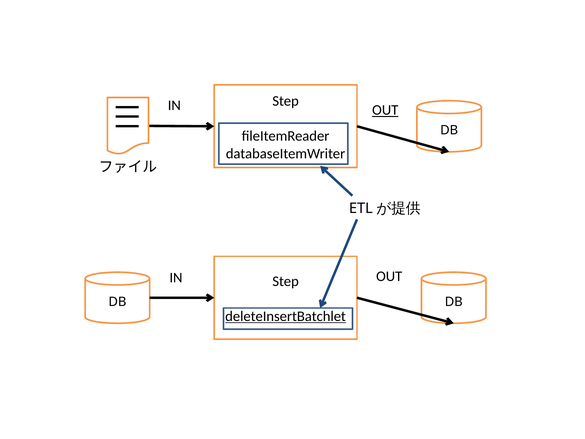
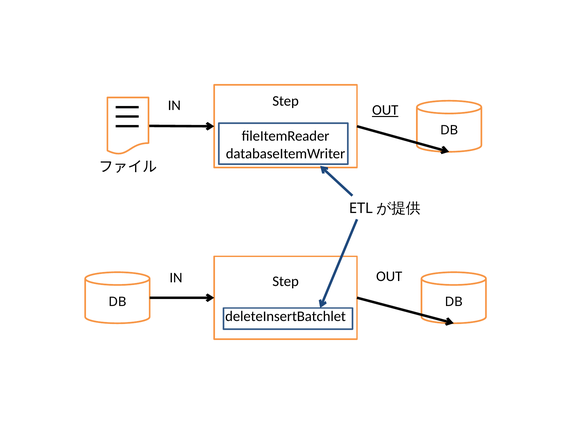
deleteInsertBatchlet underline: present -> none
